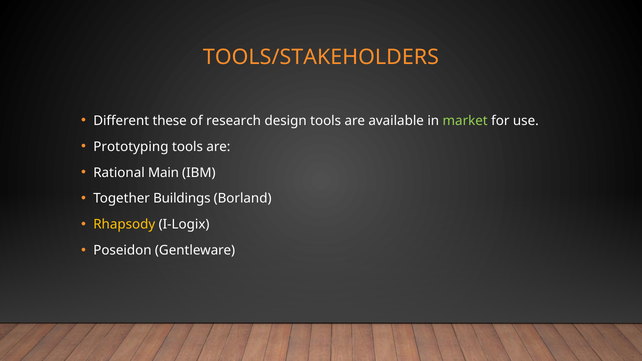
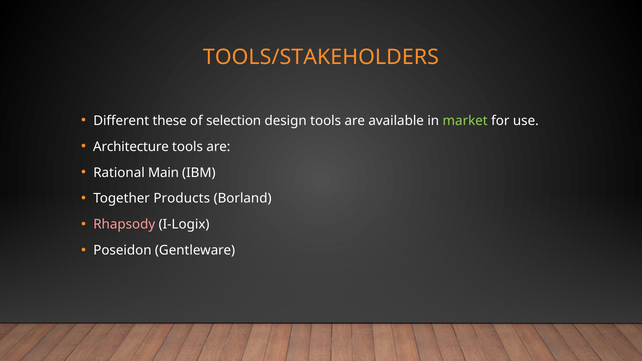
research: research -> selection
Prototyping: Prototyping -> Architecture
Buildings: Buildings -> Products
Rhapsody colour: yellow -> pink
